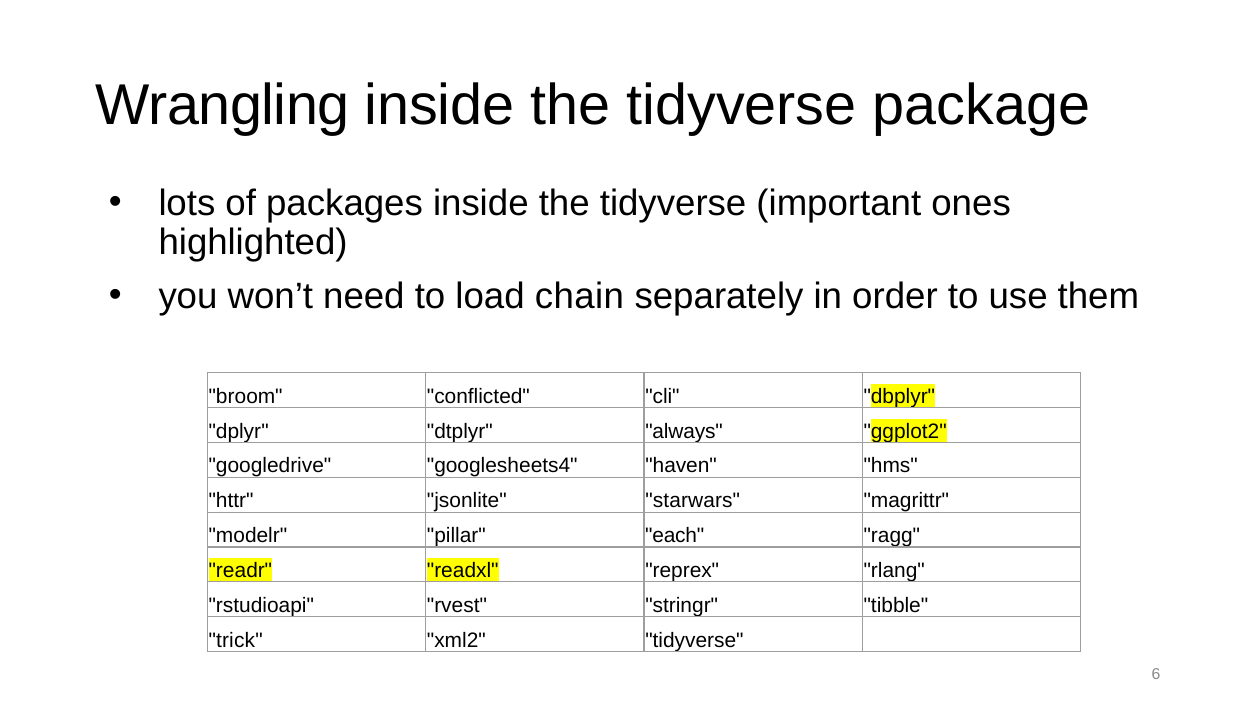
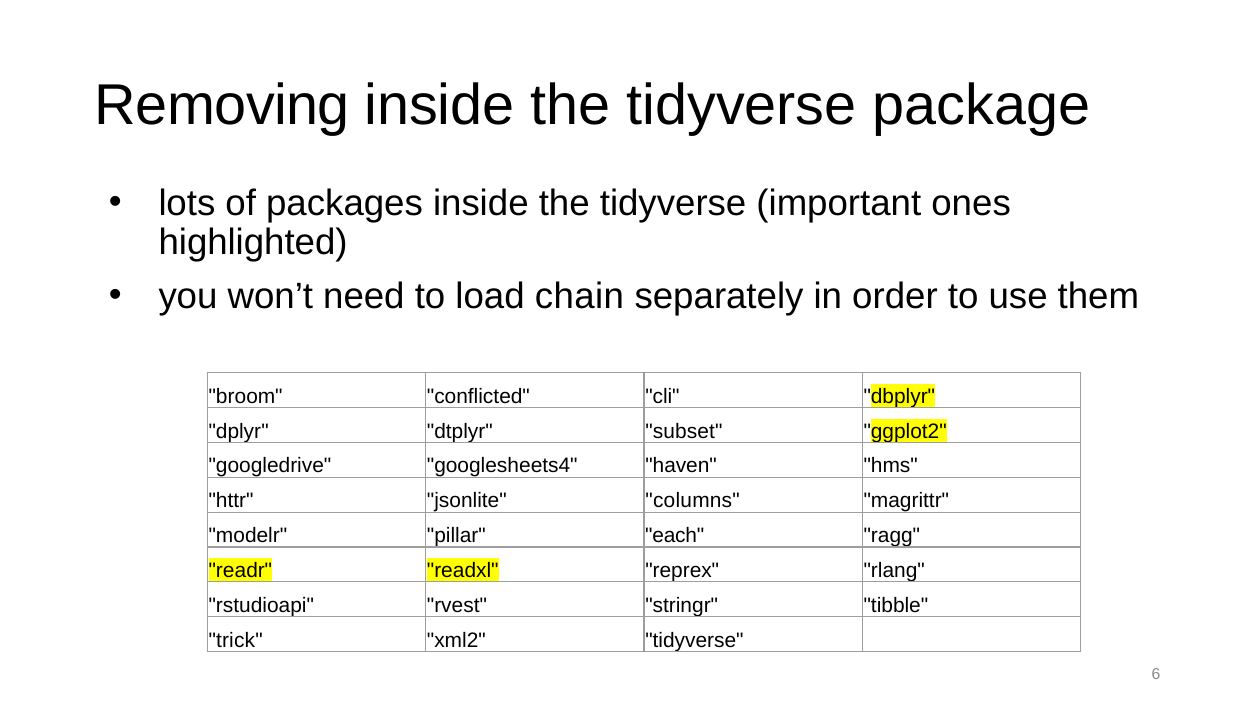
Wrangling: Wrangling -> Removing
always: always -> subset
starwars: starwars -> columns
